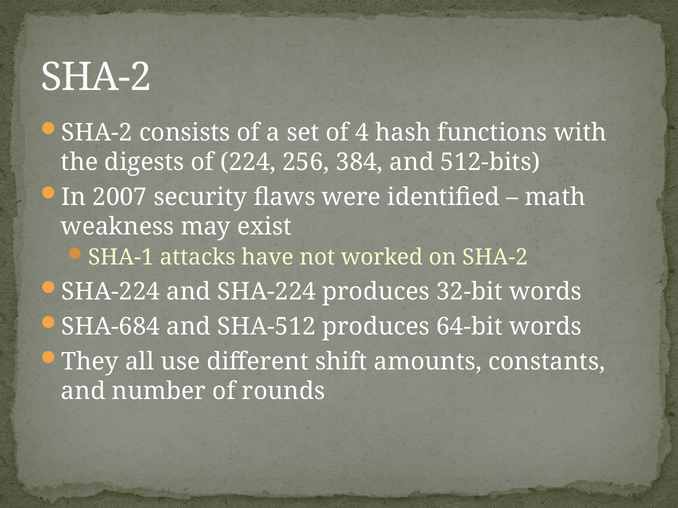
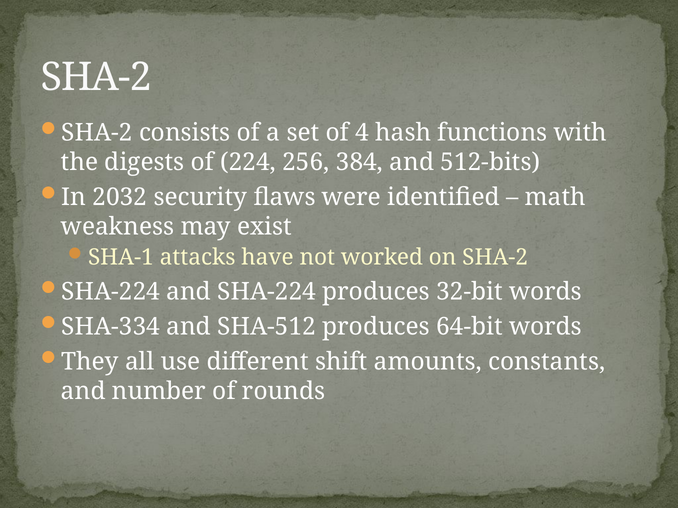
2007: 2007 -> 2032
SHA-684: SHA-684 -> SHA-334
